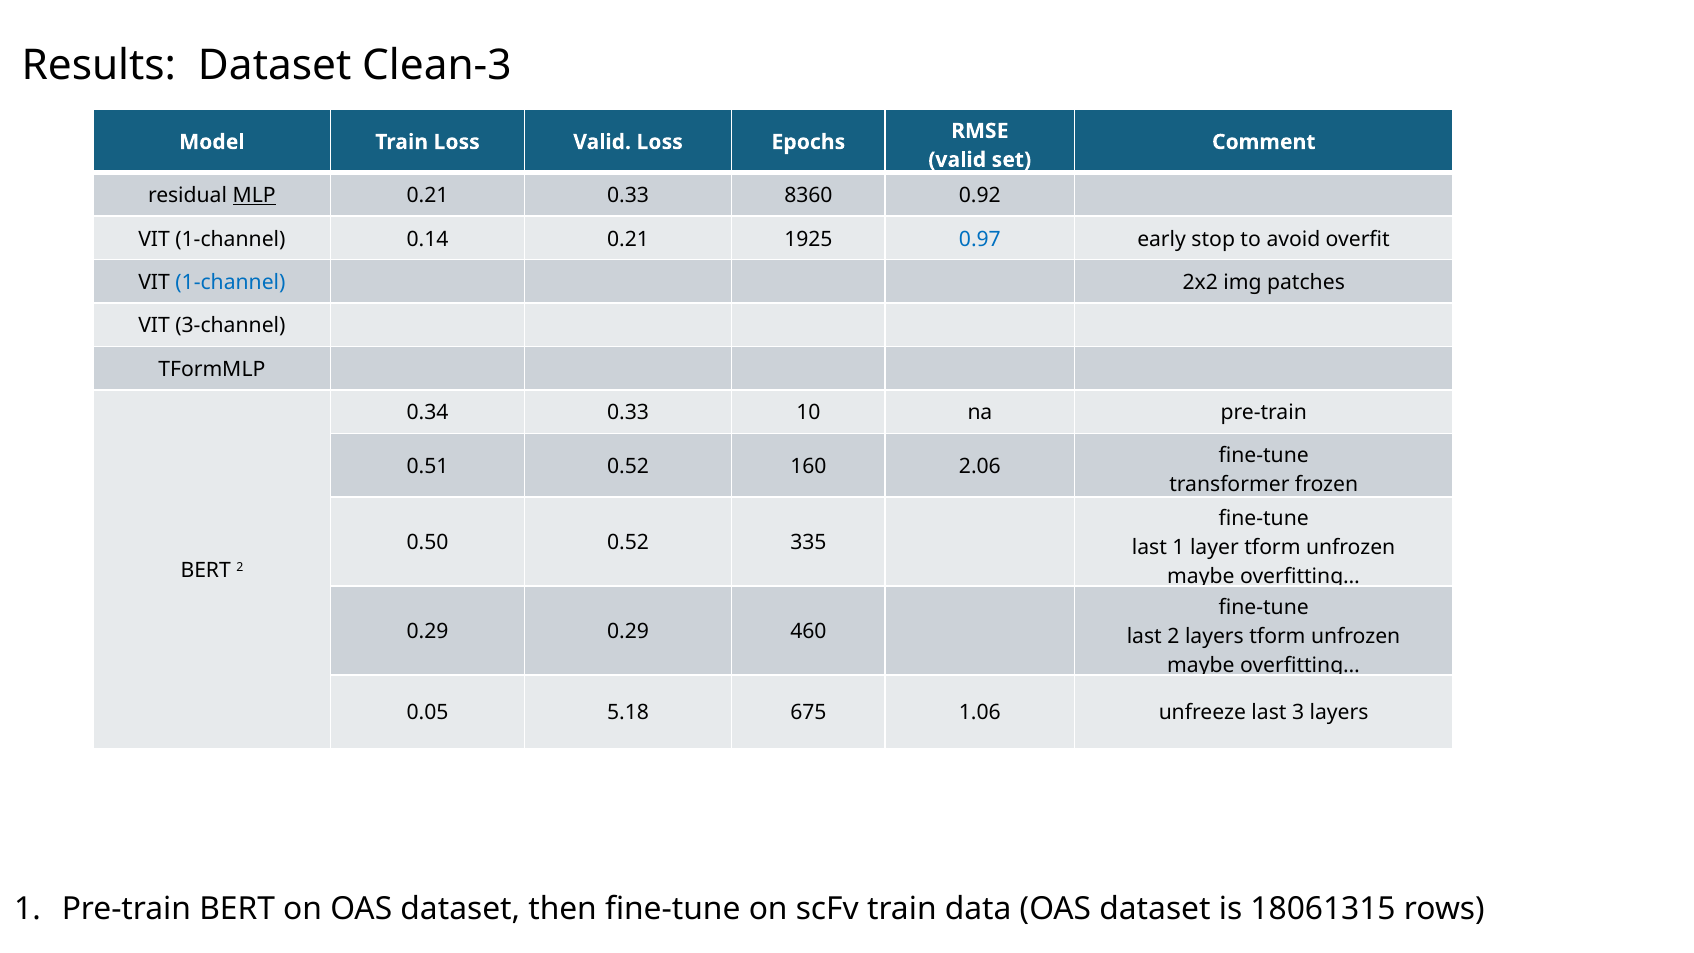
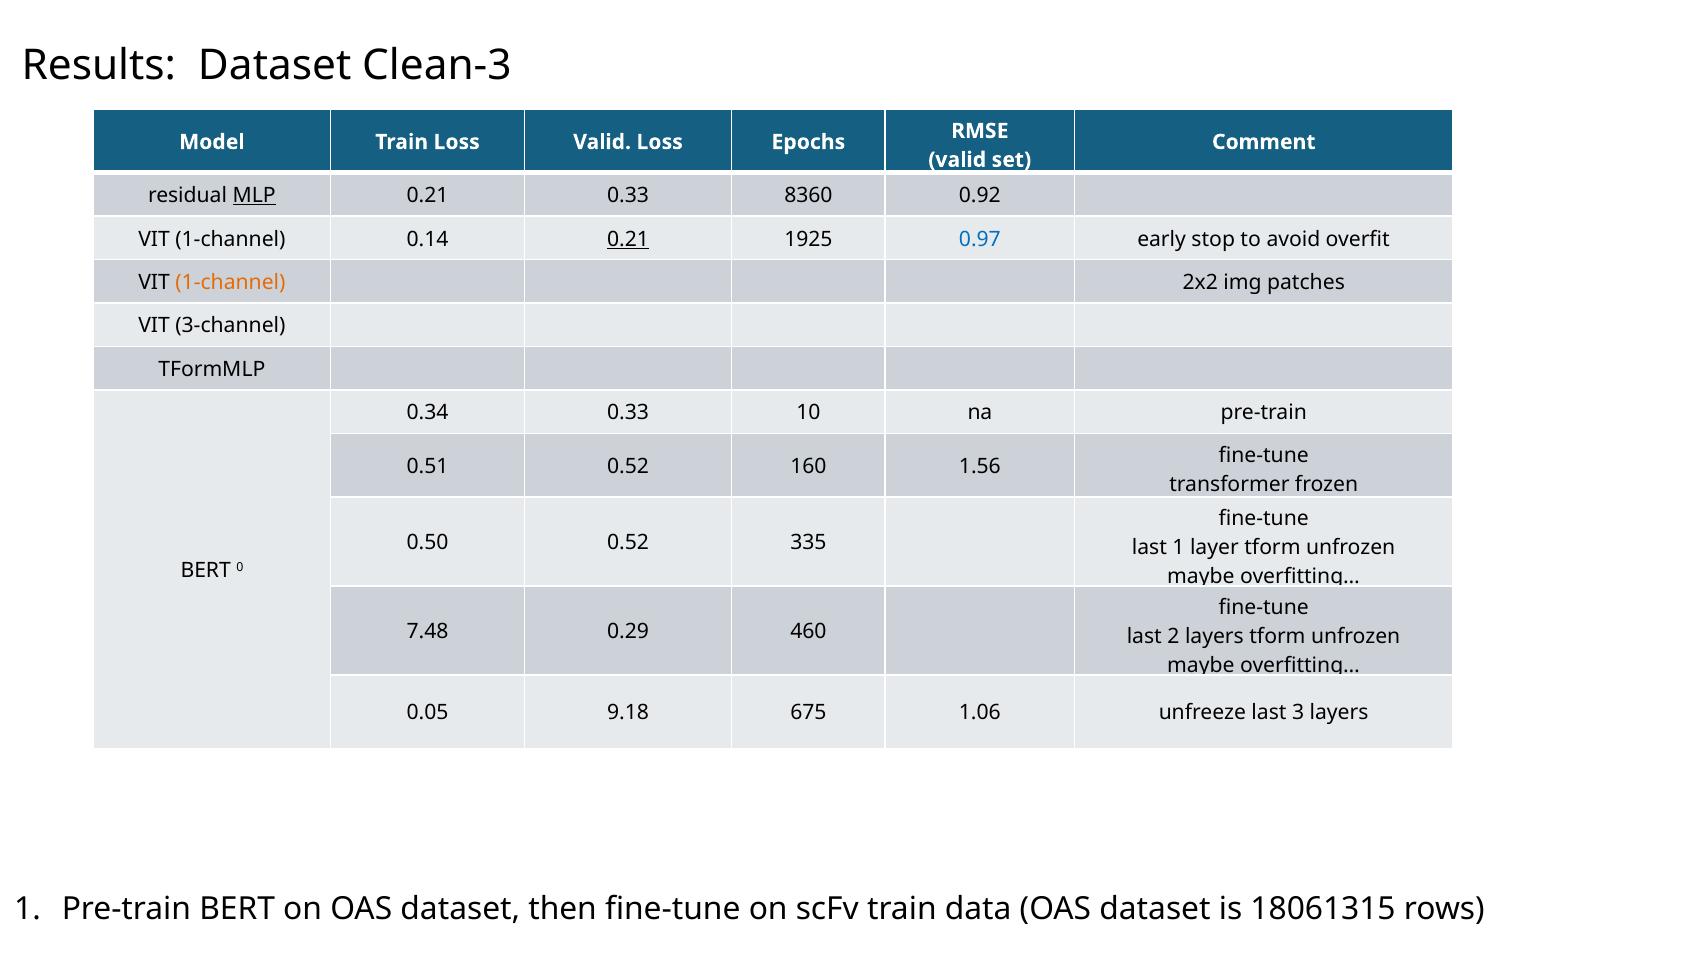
0.21 at (628, 239) underline: none -> present
1-channel at (230, 282) colour: blue -> orange
2.06: 2.06 -> 1.56
BERT 2: 2 -> 0
0.29 at (428, 632): 0.29 -> 7.48
5.18: 5.18 -> 9.18
